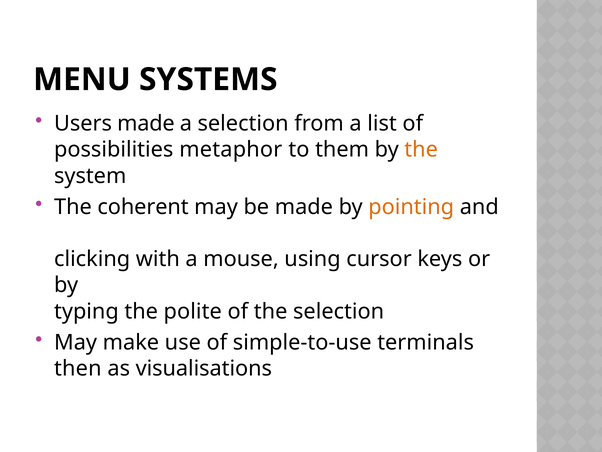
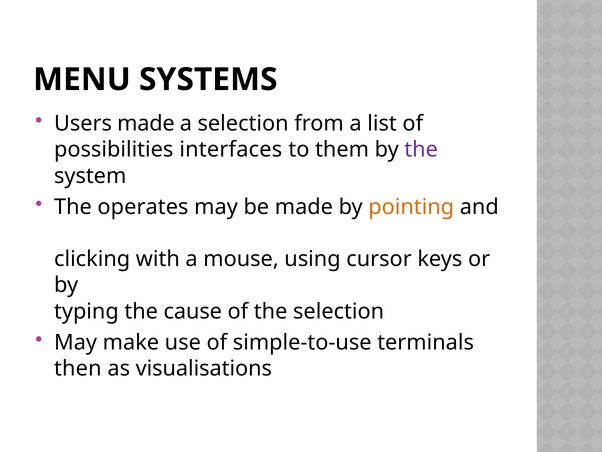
metaphor: metaphor -> interfaces
the at (421, 150) colour: orange -> purple
coherent: coherent -> operates
polite: polite -> cause
